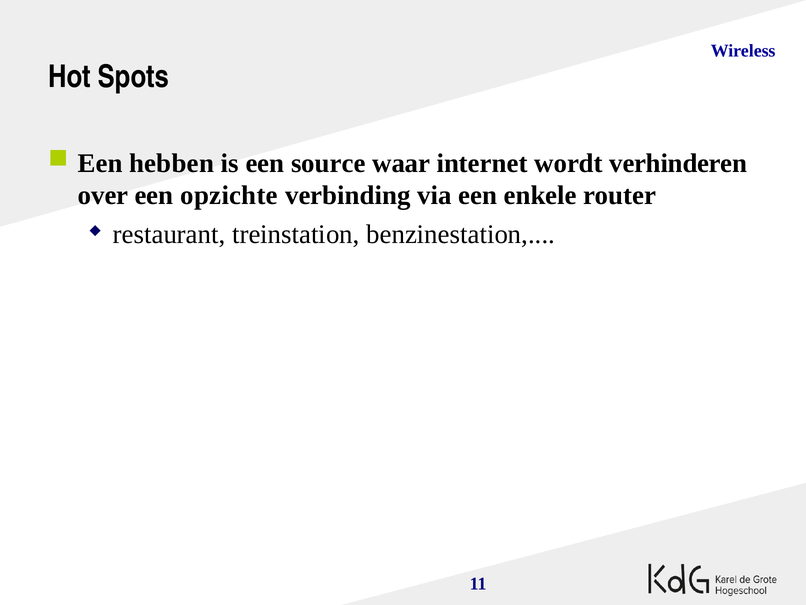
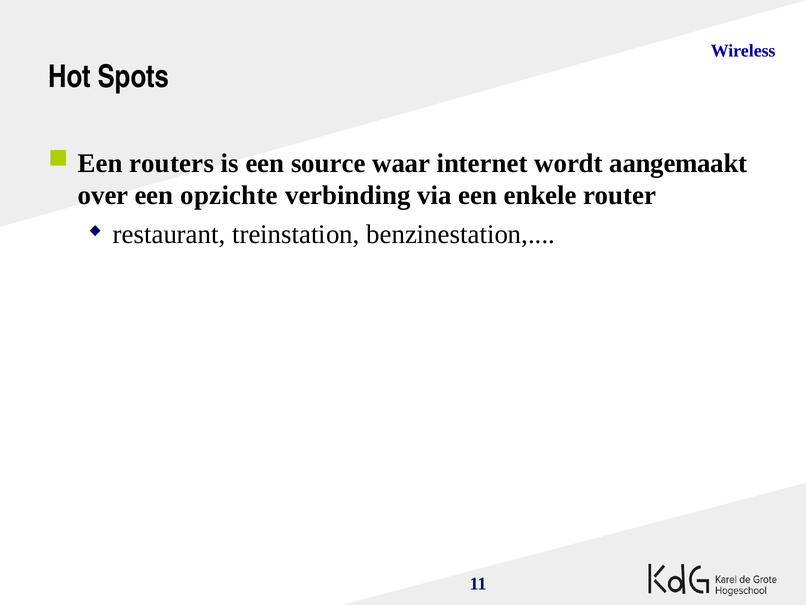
hebben: hebben -> routers
verhinderen: verhinderen -> aangemaakt
